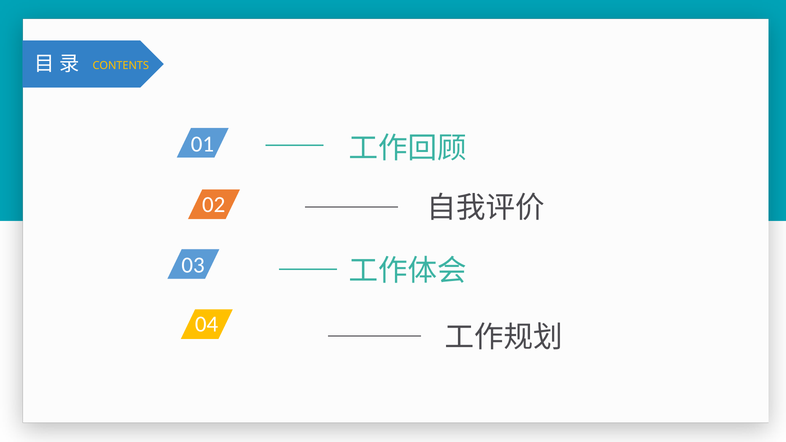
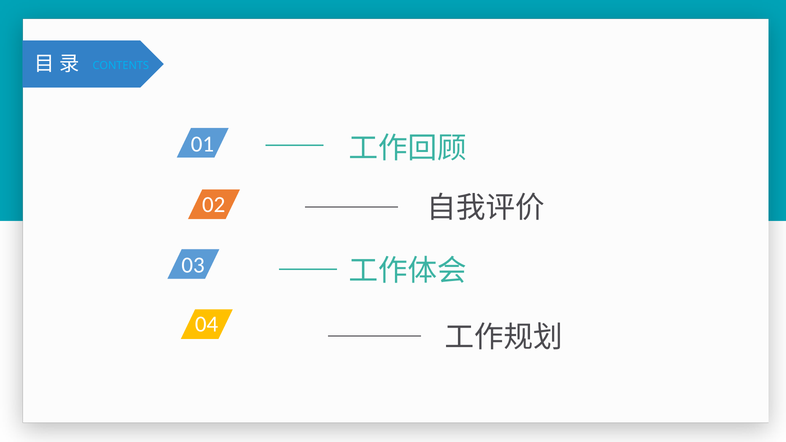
CONTENTS colour: yellow -> light blue
